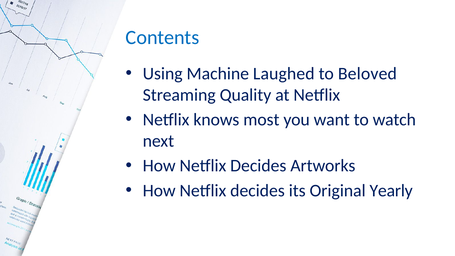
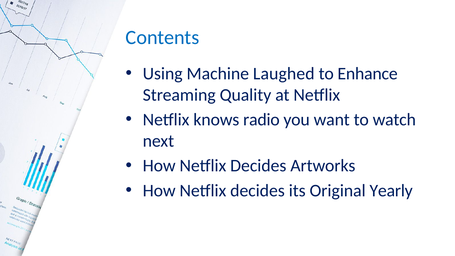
Beloved: Beloved -> Enhance
most: most -> radio
